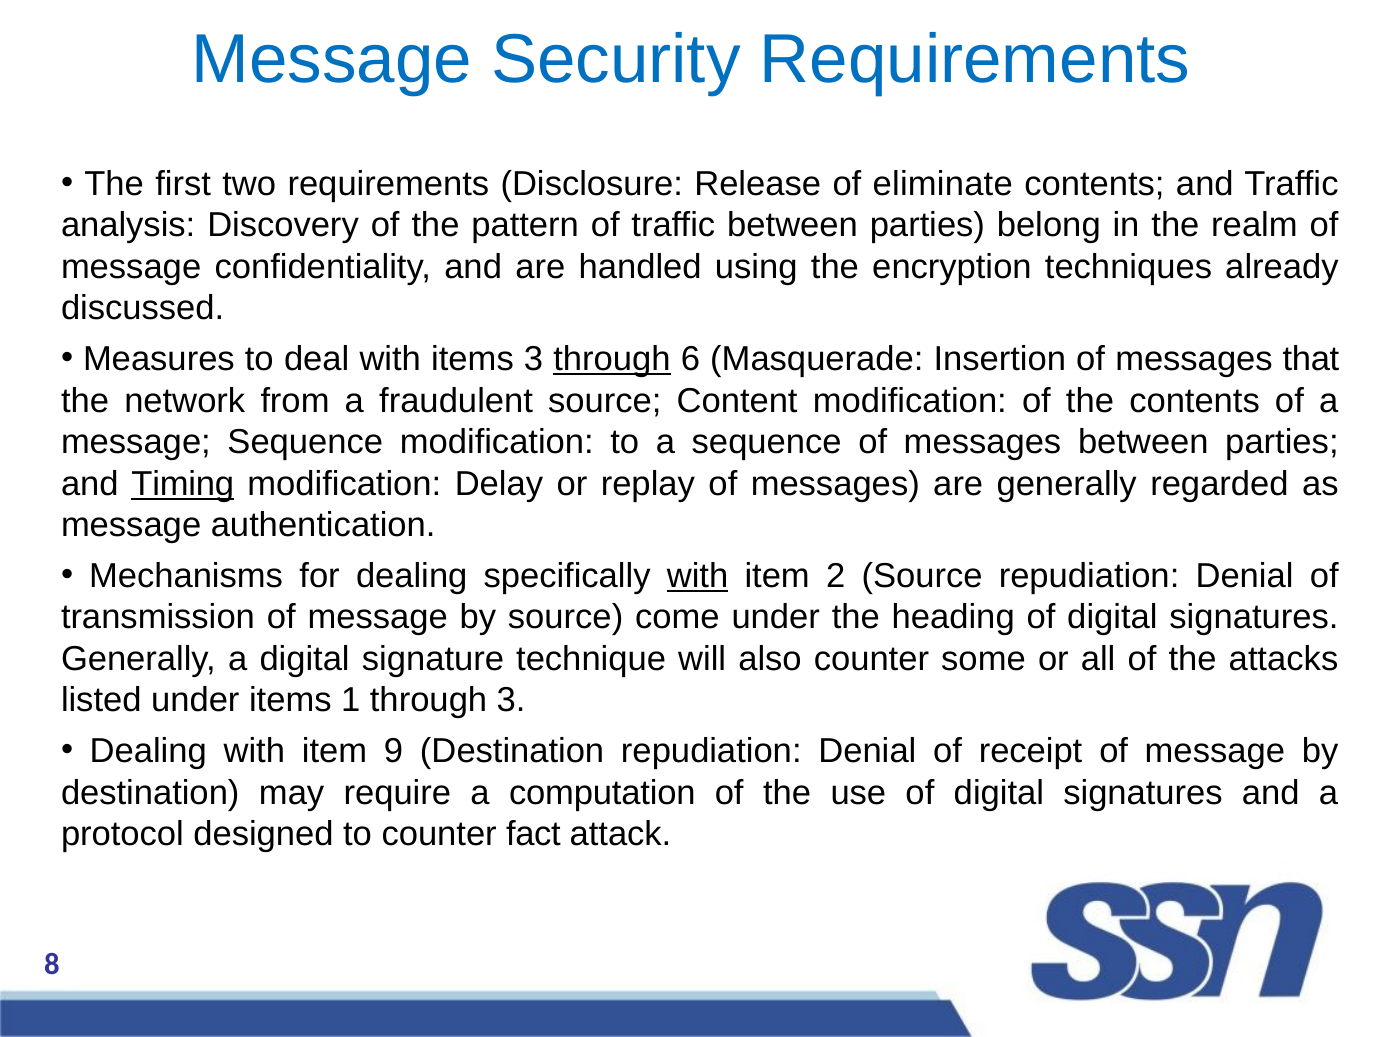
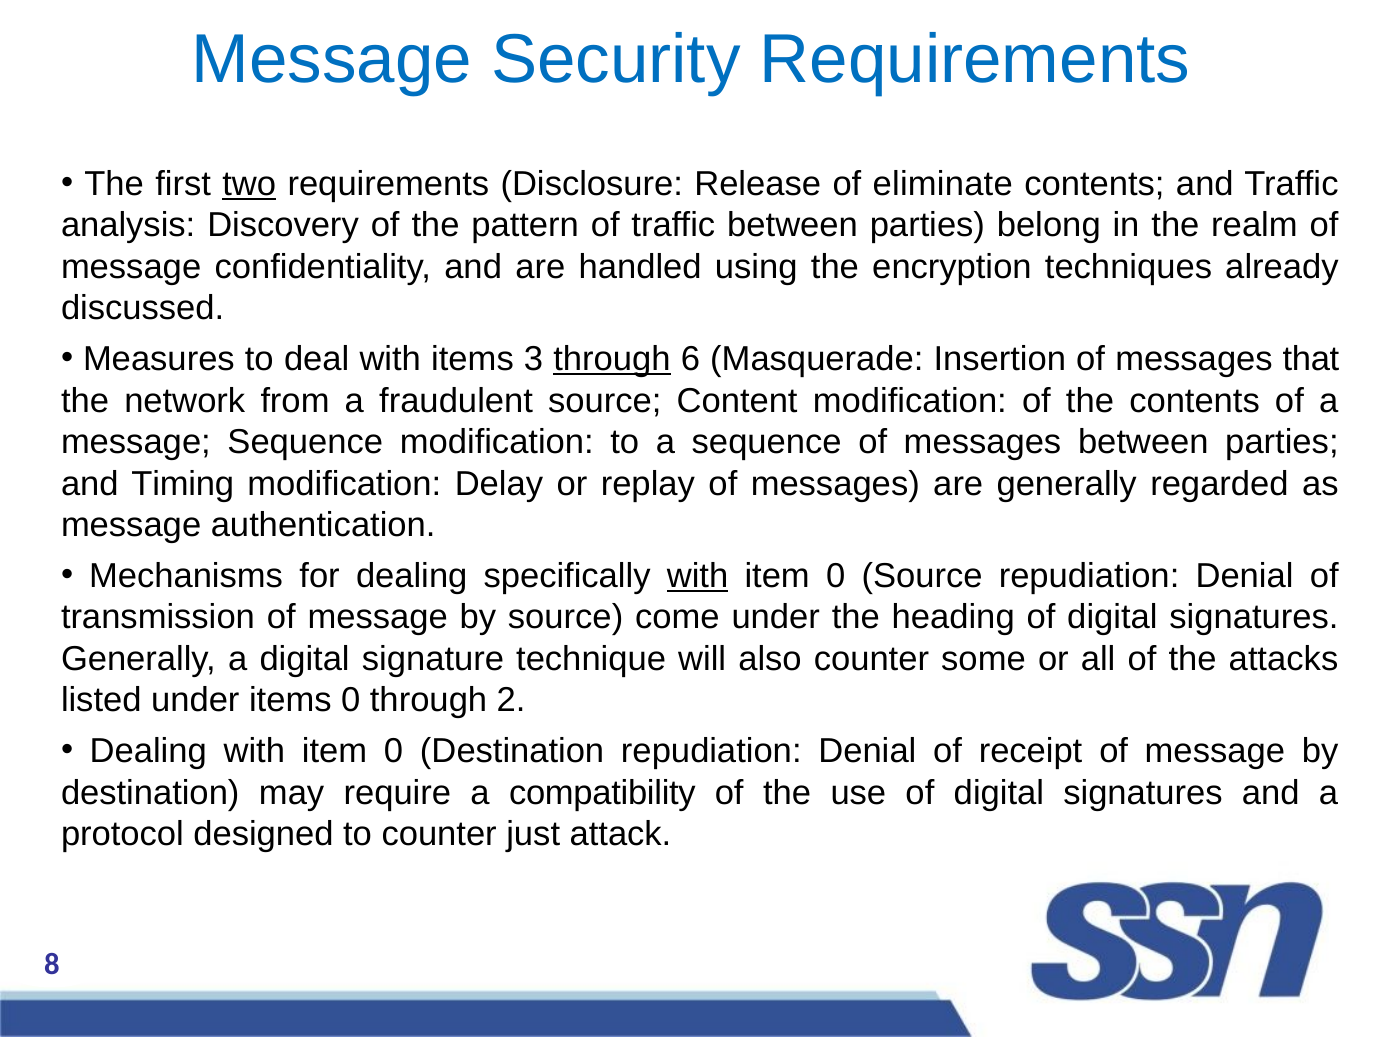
two underline: none -> present
Timing underline: present -> none
2 at (836, 576): 2 -> 0
items 1: 1 -> 0
through 3: 3 -> 2
Dealing with item 9: 9 -> 0
computation: computation -> compatibility
fact: fact -> just
